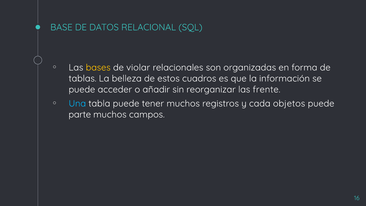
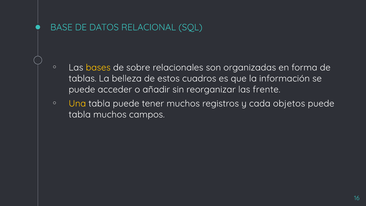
violar: violar -> sobre
Una colour: light blue -> yellow
parte at (80, 114): parte -> tabla
